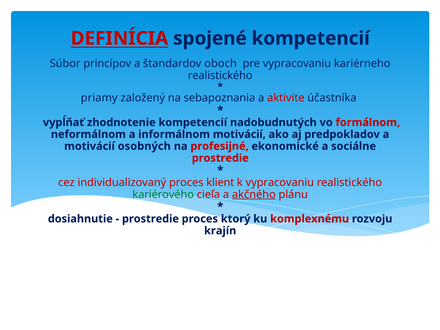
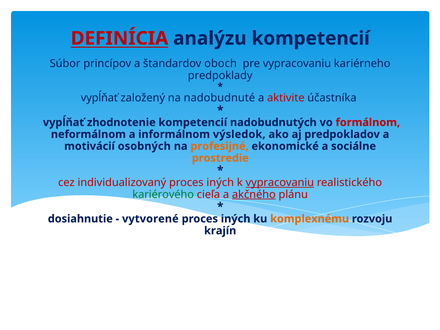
spojené: spojené -> analýzu
realistického at (220, 76): realistického -> predpoklady
priamy at (99, 98): priamy -> vypĺňať
sebapoznania: sebapoznania -> nadobudnuté
informálnom motivácií: motivácií -> výsledok
profesijné colour: red -> orange
prostredie at (220, 158) colour: red -> orange
individualizovaný proces klient: klient -> iných
vypracovaniu at (280, 183) underline: none -> present
prostredie at (150, 219): prostredie -> vytvorené
ktorý at (236, 219): ktorý -> iných
komplexnému colour: red -> orange
